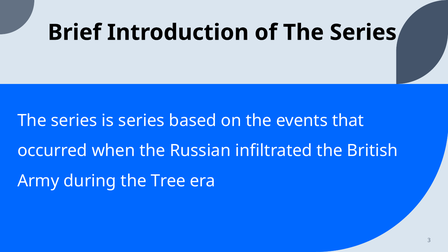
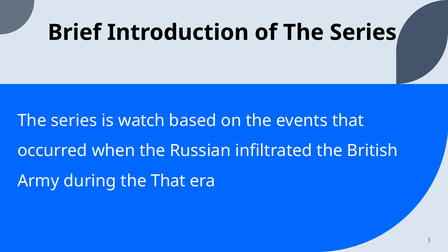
is series: series -> watch
the Tree: Tree -> That
